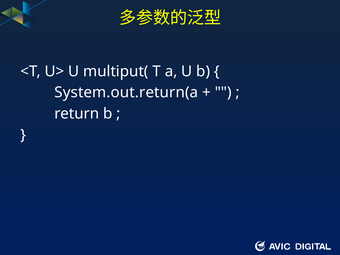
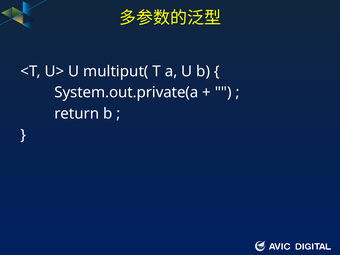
System.out.return(a: System.out.return(a -> System.out.private(a
